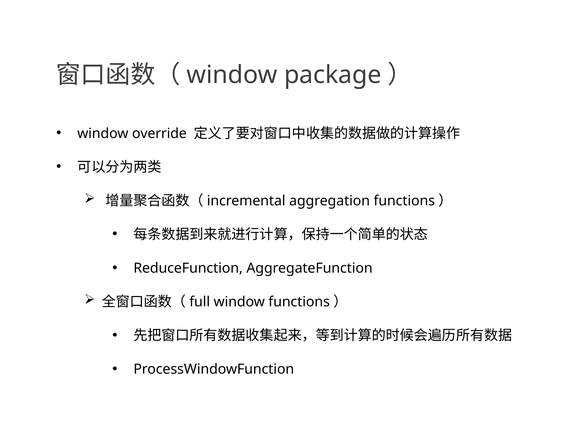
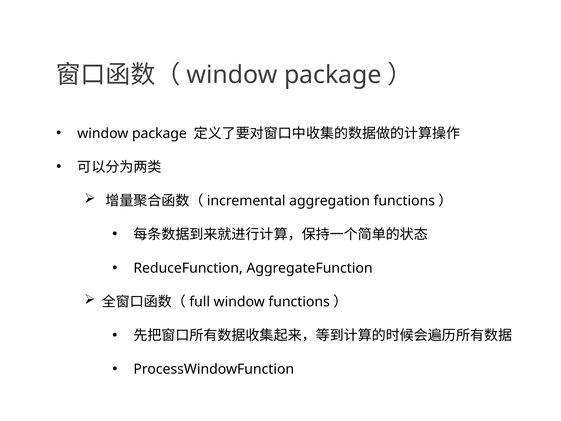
override at (159, 133): override -> package
